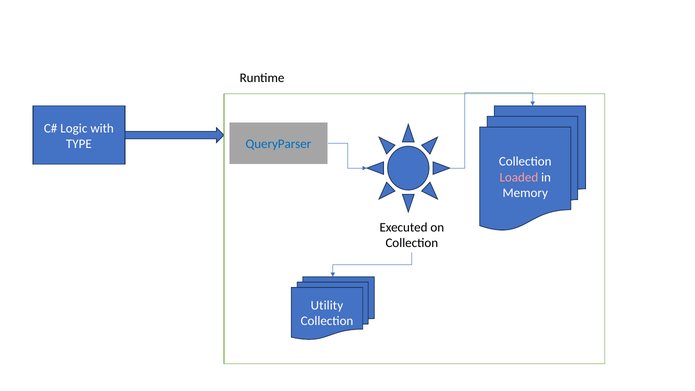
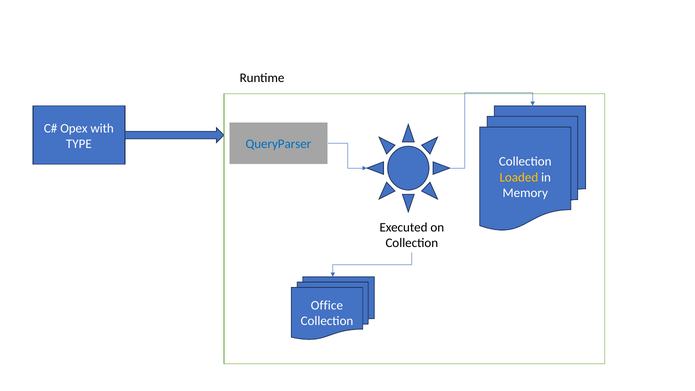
Logic: Logic -> Opex
Loaded colour: pink -> yellow
Utility: Utility -> Office
